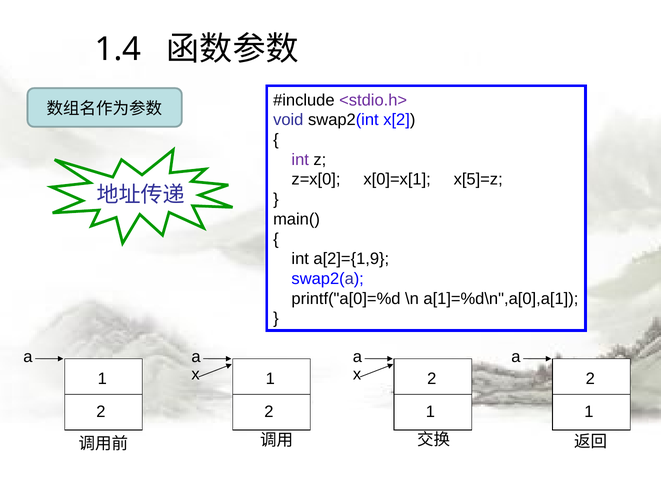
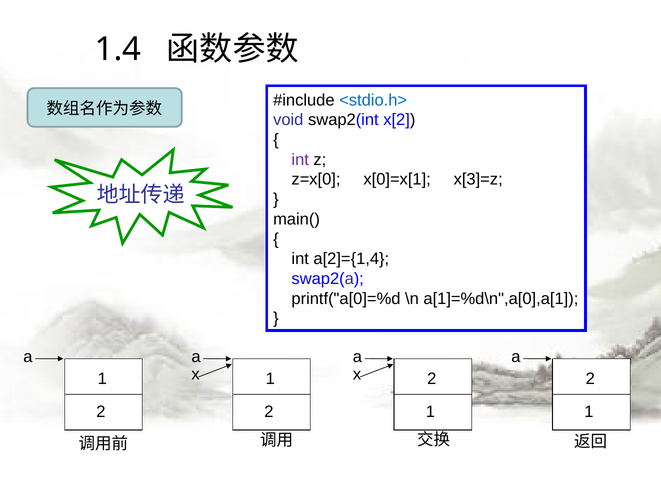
<stdio.h> colour: purple -> blue
x[5]=z: x[5]=z -> x[3]=z
a[2]={1,9: a[2]={1,9 -> a[2]={1,4
